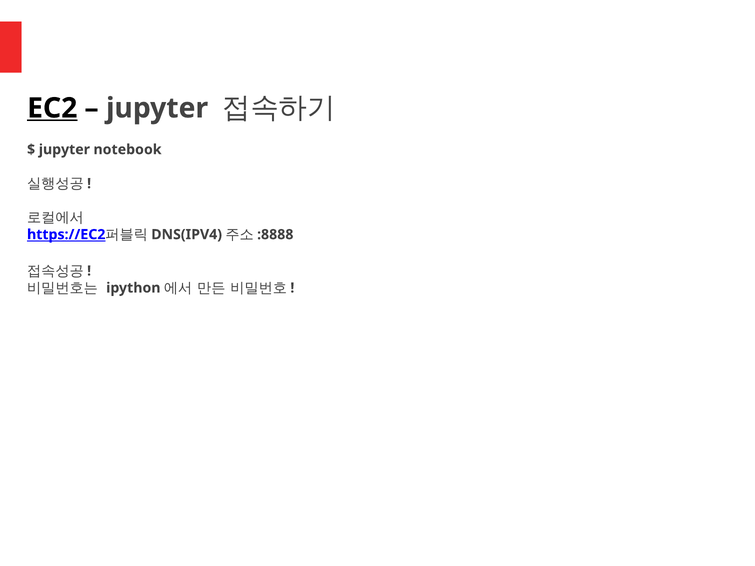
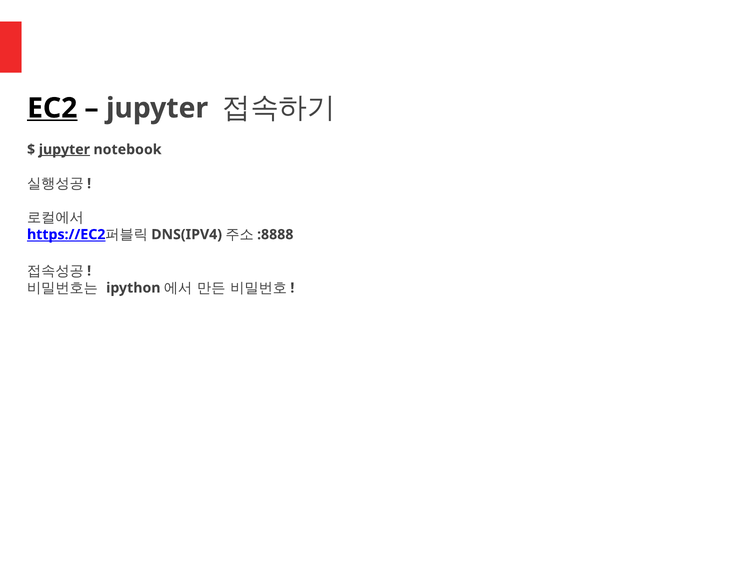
jupyter at (64, 150) underline: none -> present
